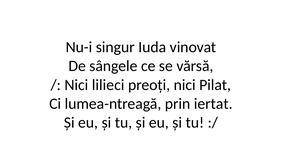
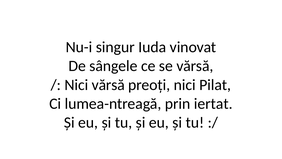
Nici lilieci: lilieci -> vărsă
